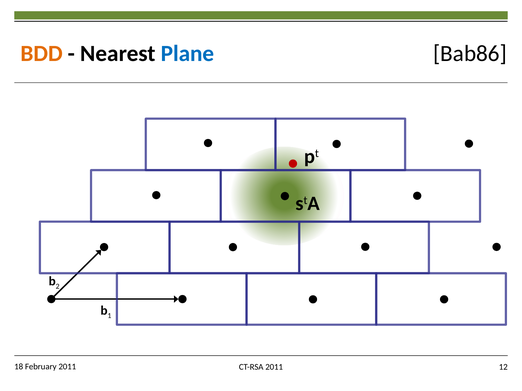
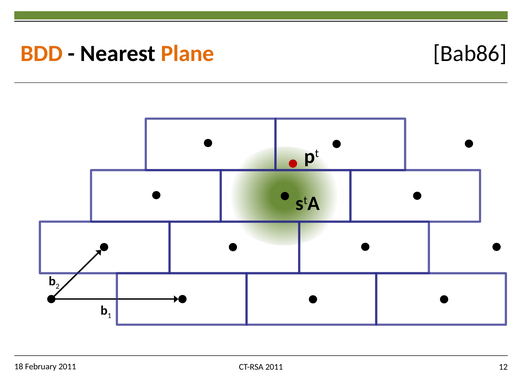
Plane colour: blue -> orange
